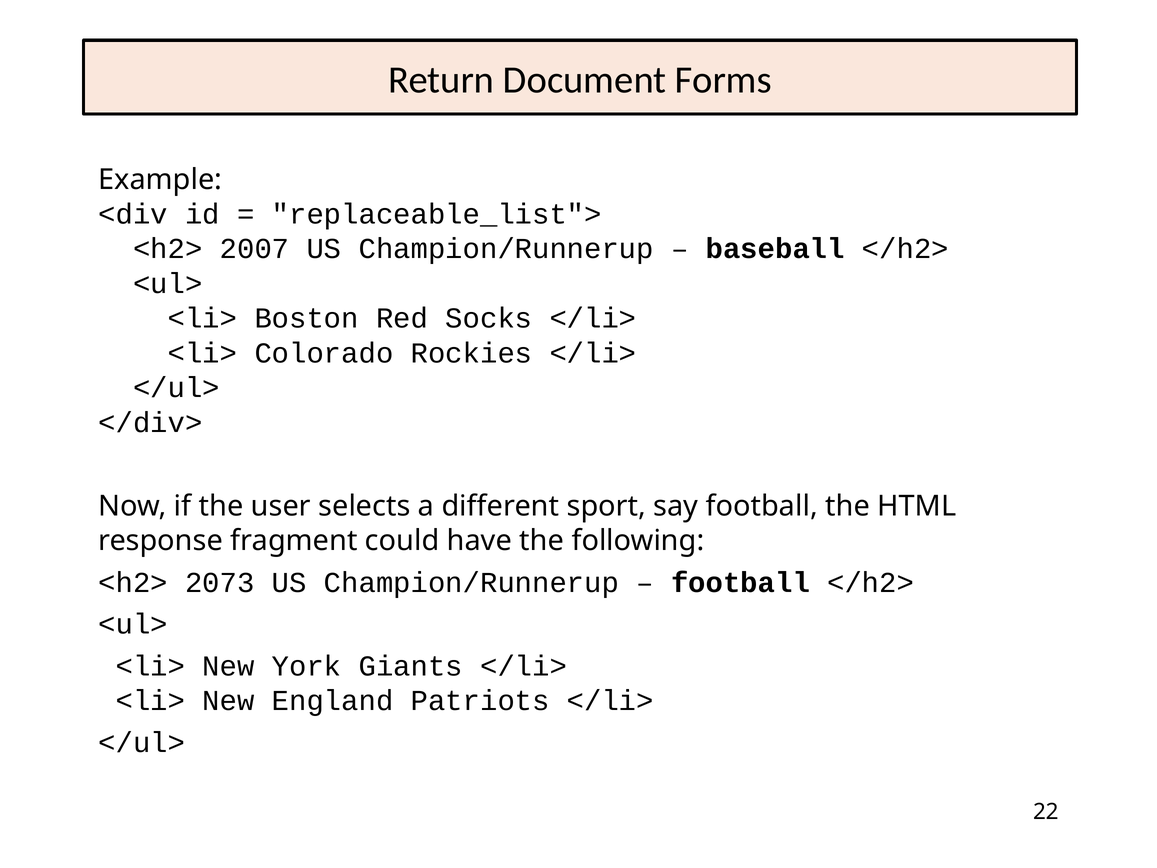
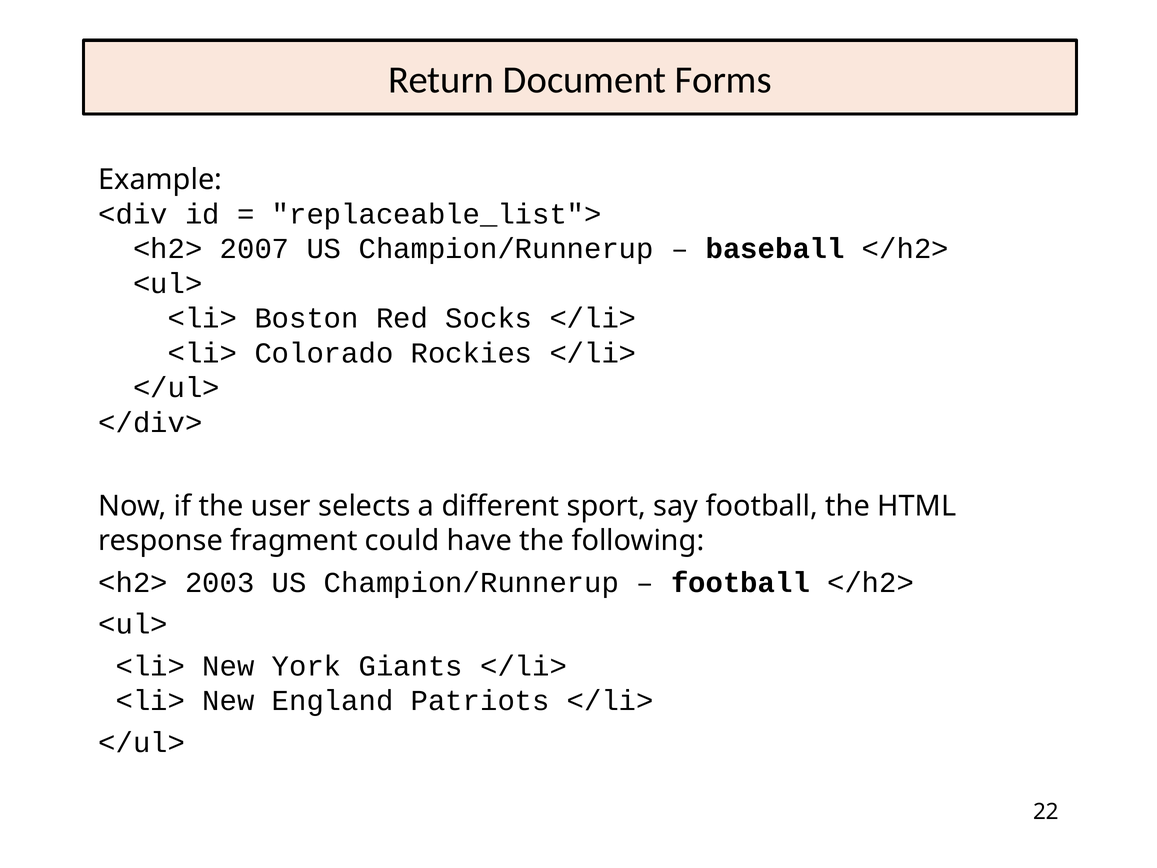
2073: 2073 -> 2003
